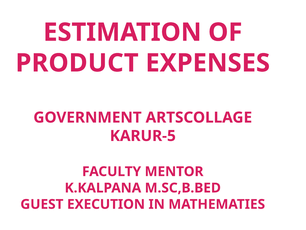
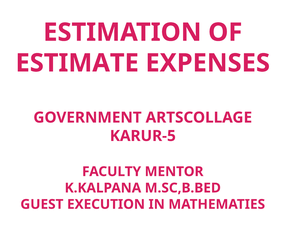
PRODUCT: PRODUCT -> ESTIMATE
